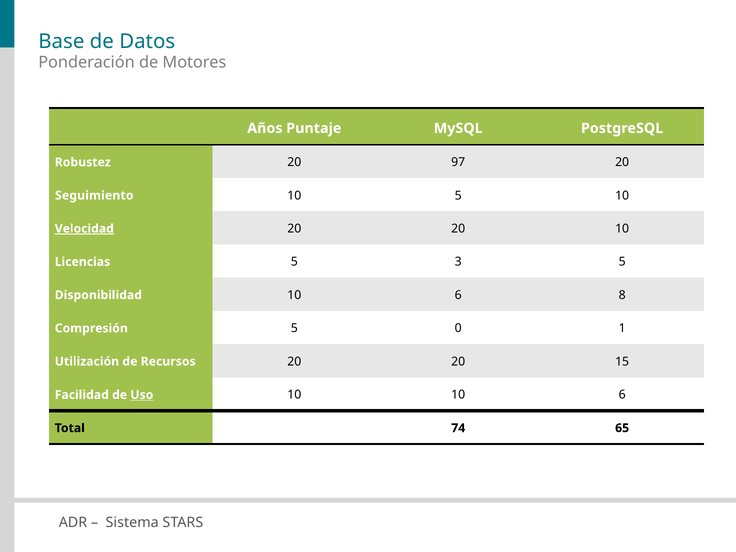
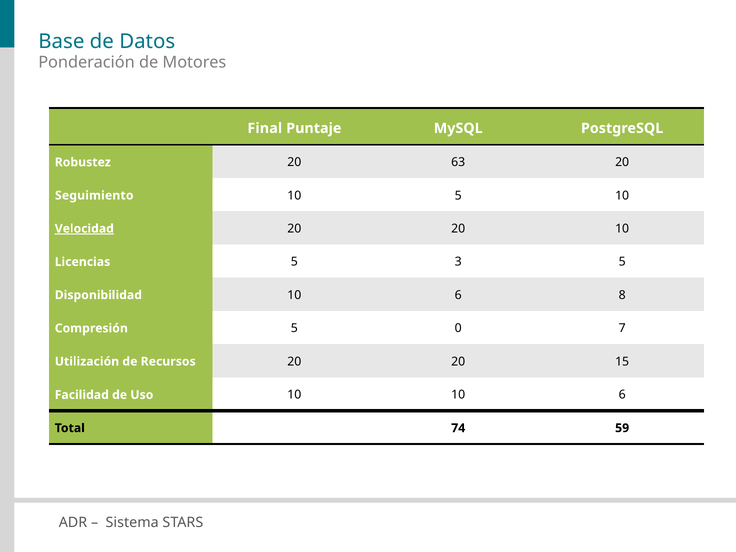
Años: Años -> Final
97: 97 -> 63
1: 1 -> 7
Uso underline: present -> none
65: 65 -> 59
